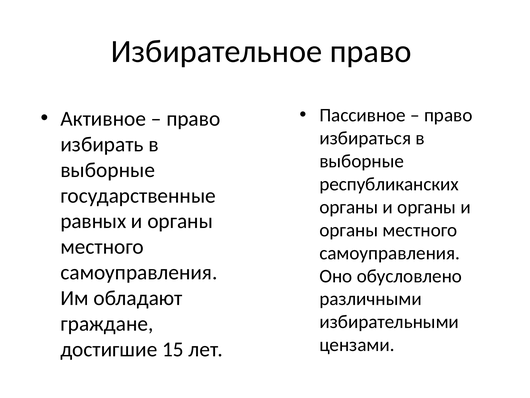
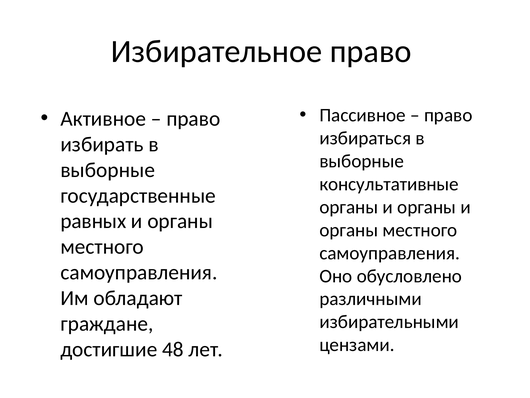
республиканских: республиканских -> консультативные
15: 15 -> 48
